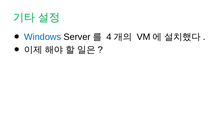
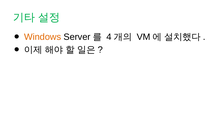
Windows colour: blue -> orange
